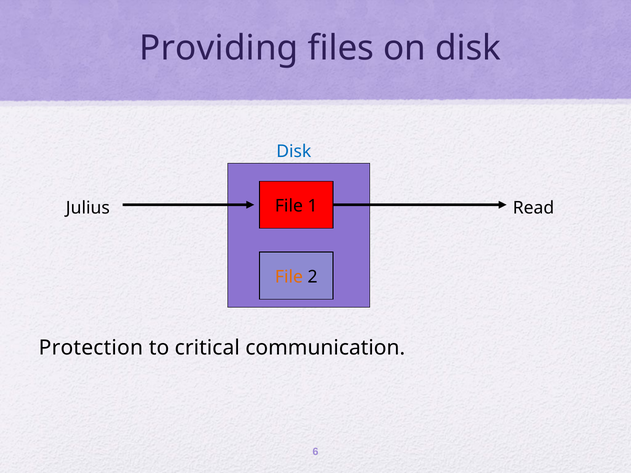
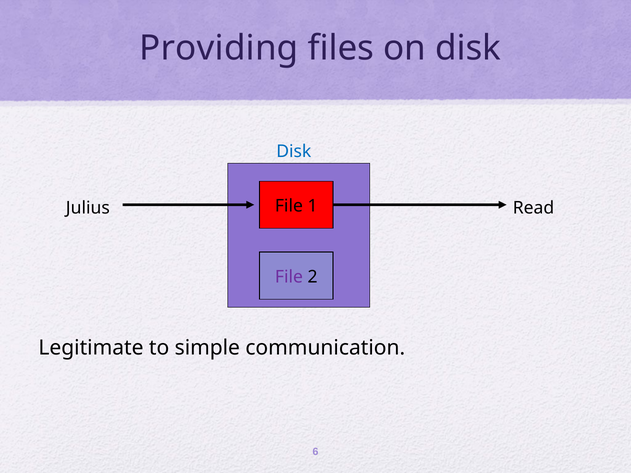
File at (289, 277) colour: orange -> purple
Protection: Protection -> Legitimate
critical: critical -> simple
